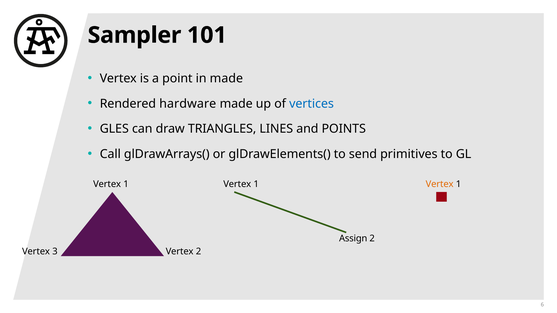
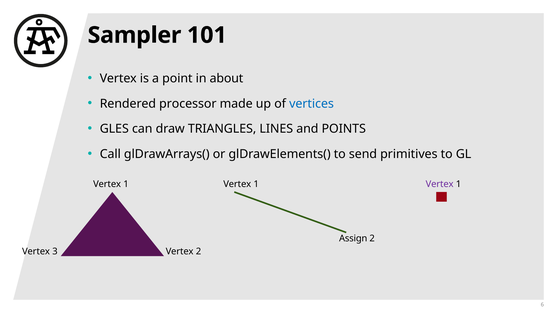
in made: made -> about
hardware: hardware -> processor
Vertex at (440, 184) colour: orange -> purple
